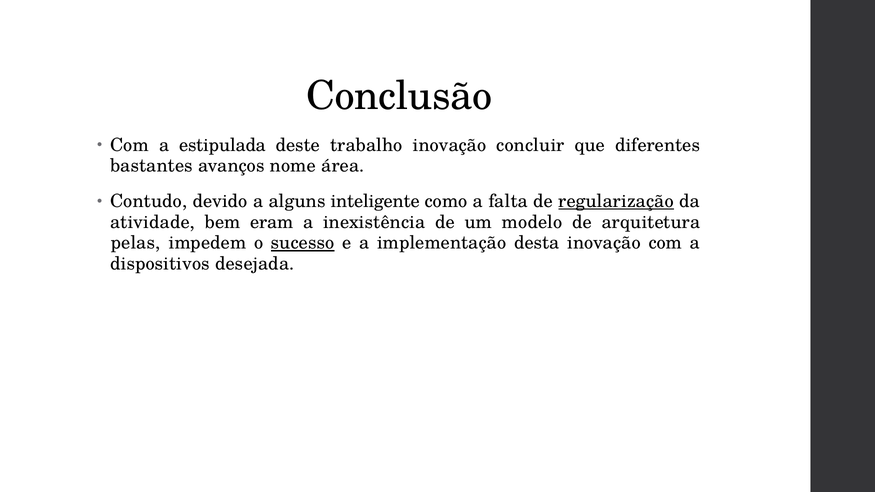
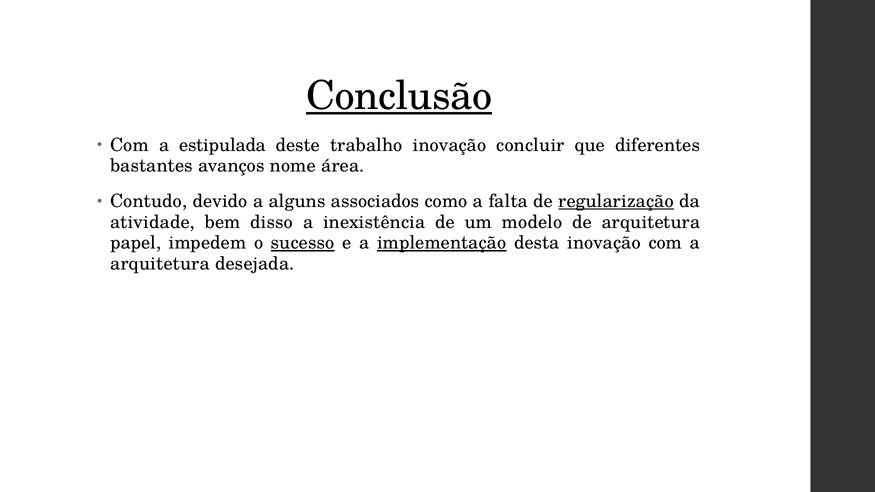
Conclusão underline: none -> present
inteligente: inteligente -> associados
eram: eram -> disso
pelas: pelas -> papel
implementação underline: none -> present
dispositivos at (160, 264): dispositivos -> arquitetura
